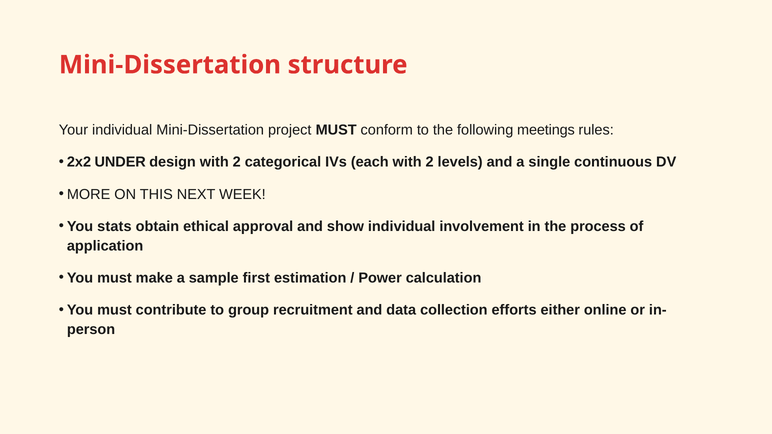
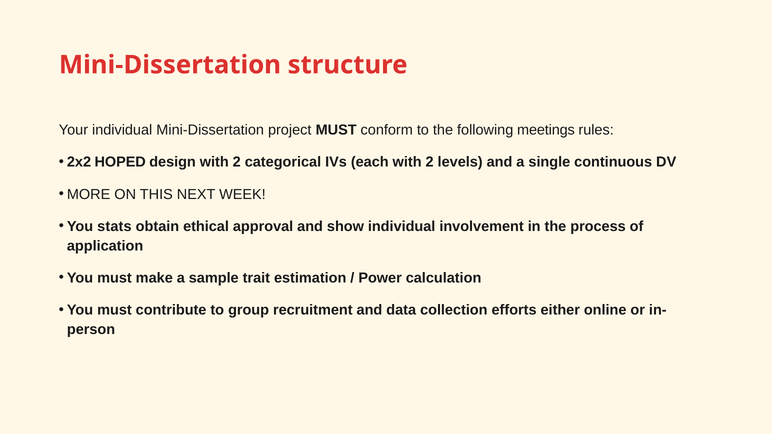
UNDER: UNDER -> HOPED
first: first -> trait
